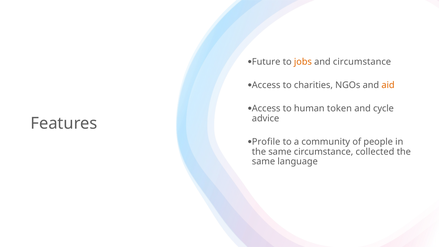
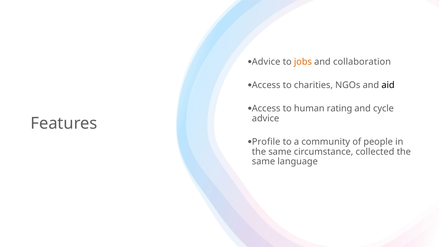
Future at (266, 62): Future -> Advice
and circumstance: circumstance -> collaboration
aid colour: orange -> black
token: token -> rating
